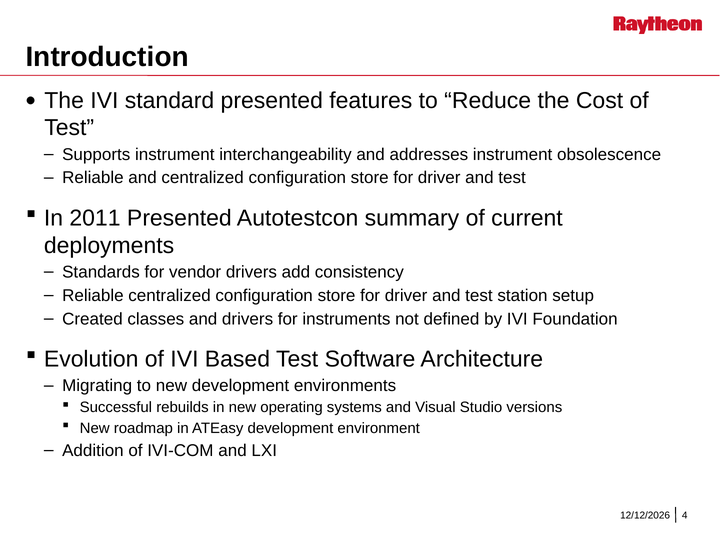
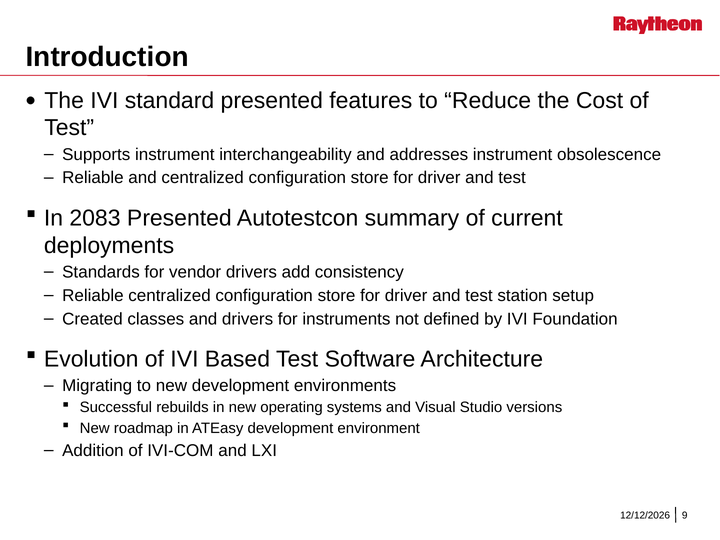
2011: 2011 -> 2083
4: 4 -> 9
